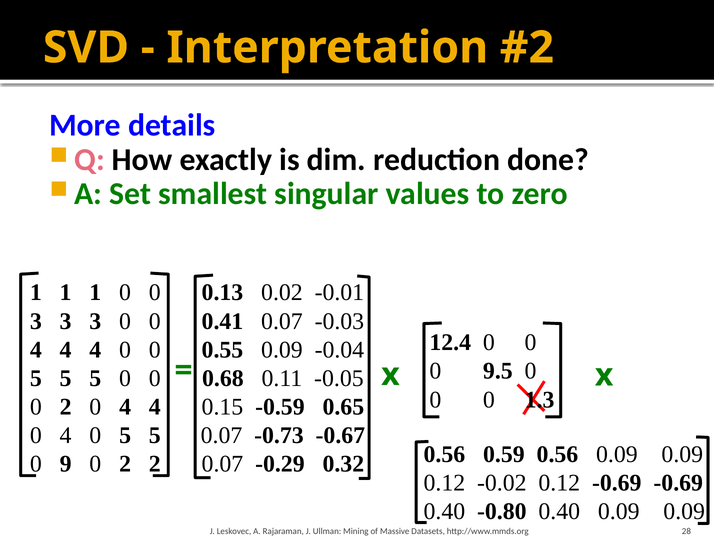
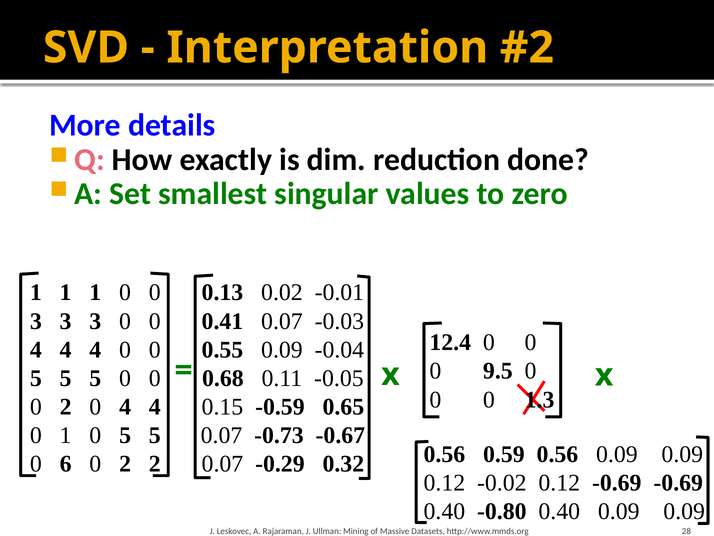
4 at (66, 435): 4 -> 1
9: 9 -> 6
